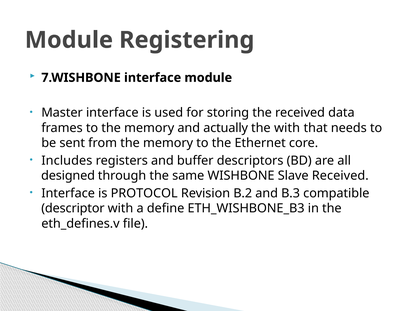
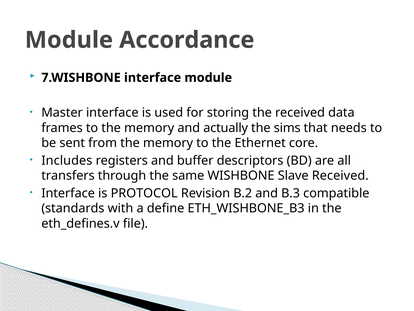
Registering: Registering -> Accordance
the with: with -> sims
designed: designed -> transfers
descriptor: descriptor -> standards
